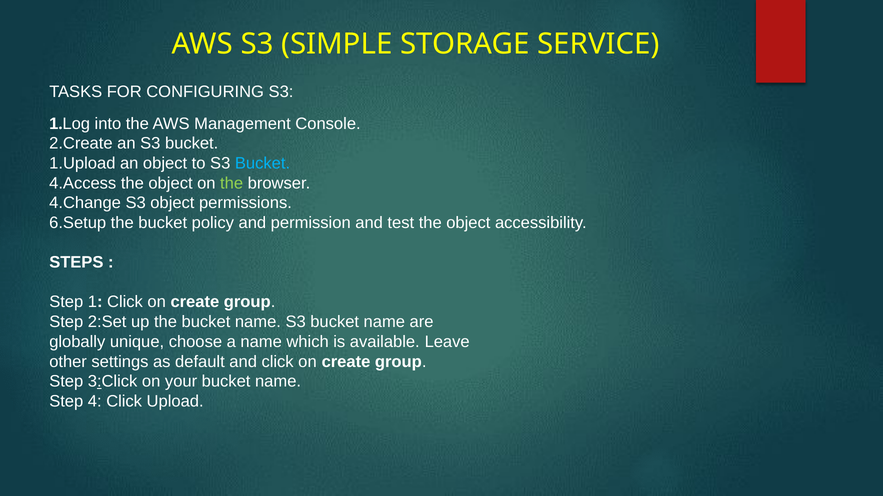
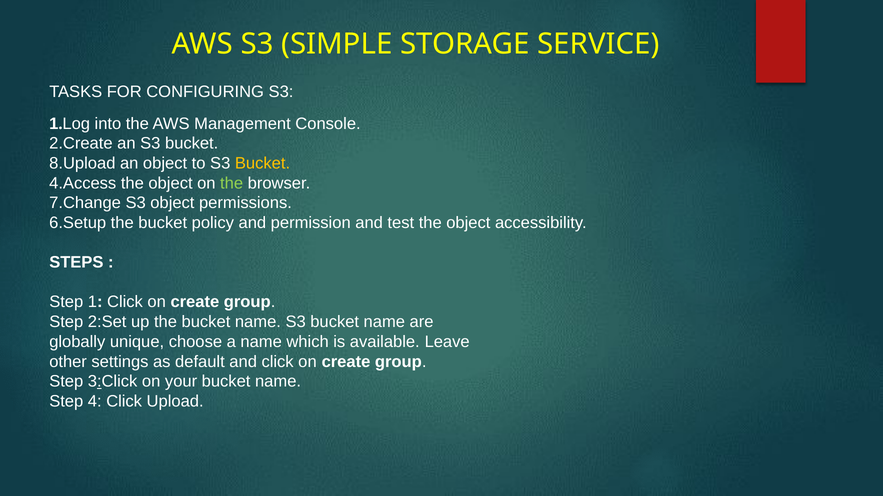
1.Upload: 1.Upload -> 8.Upload
Bucket at (263, 164) colour: light blue -> yellow
4.Change: 4.Change -> 7.Change
